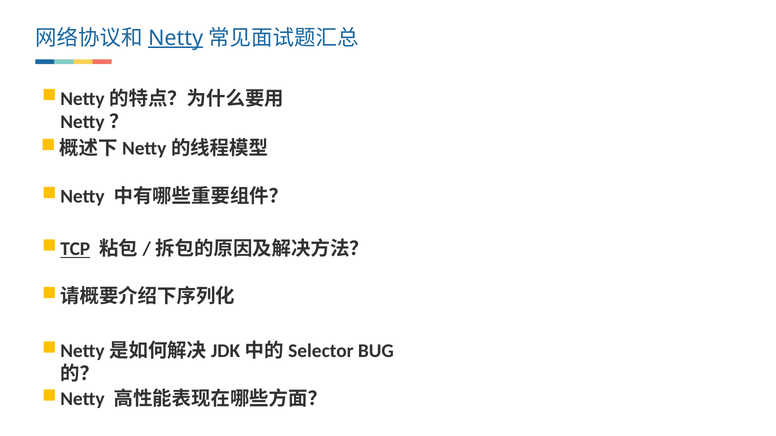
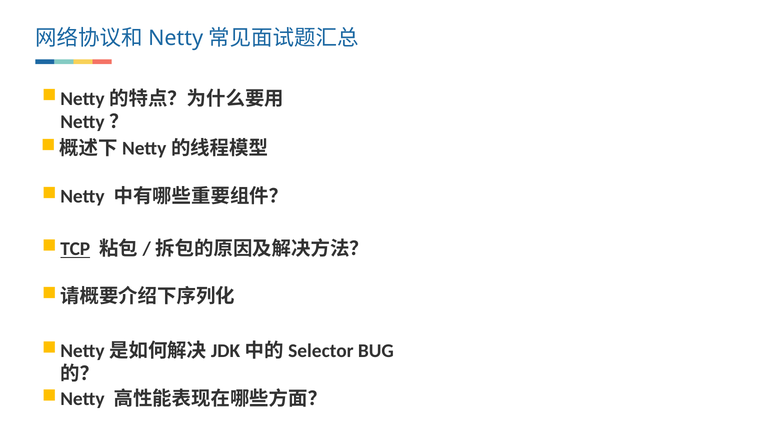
Netty at (176, 38) underline: present -> none
